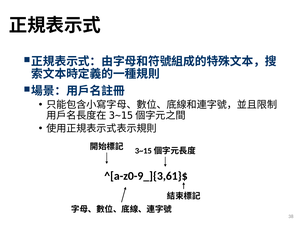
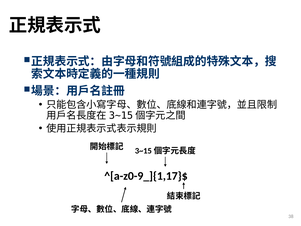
^[a-z0-9_]{3,61}$: ^[a-z0-9_]{3,61}$ -> ^[a-z0-9_]{1,17}$
